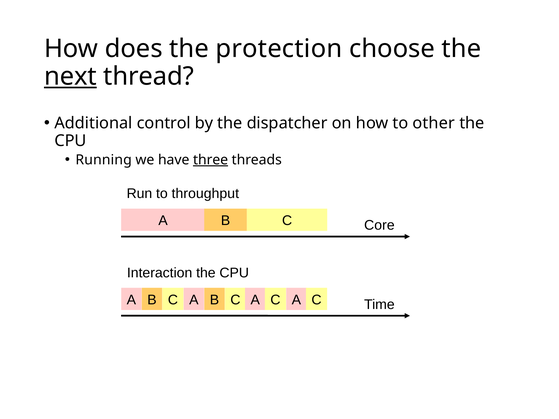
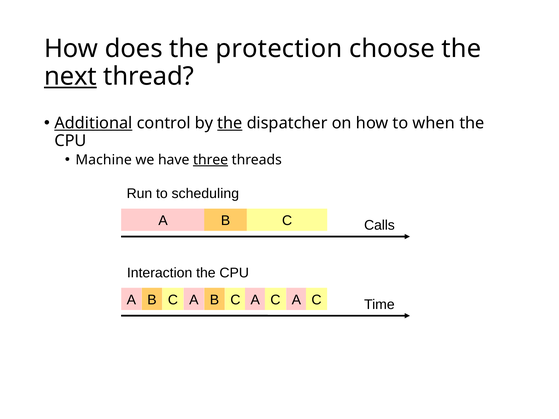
Additional underline: none -> present
the at (230, 123) underline: none -> present
other: other -> when
Running: Running -> Machine
throughput: throughput -> scheduling
Core: Core -> Calls
